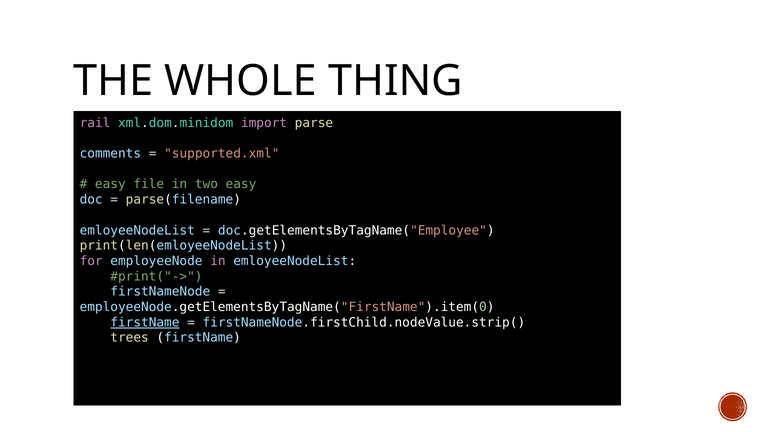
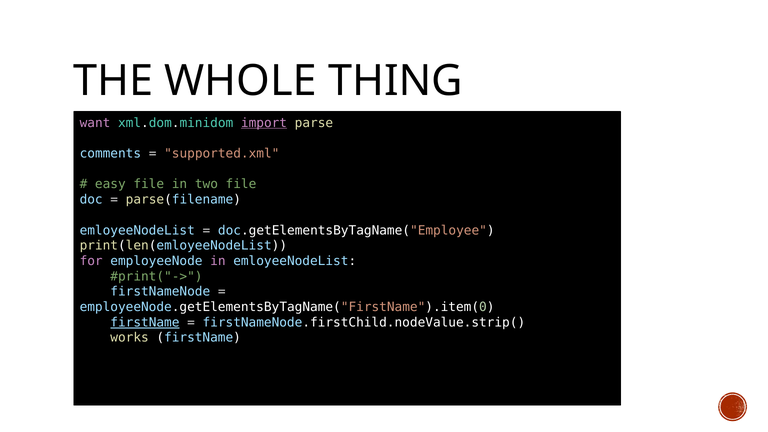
rail: rail -> want
import underline: none -> present
two easy: easy -> file
trees: trees -> works
